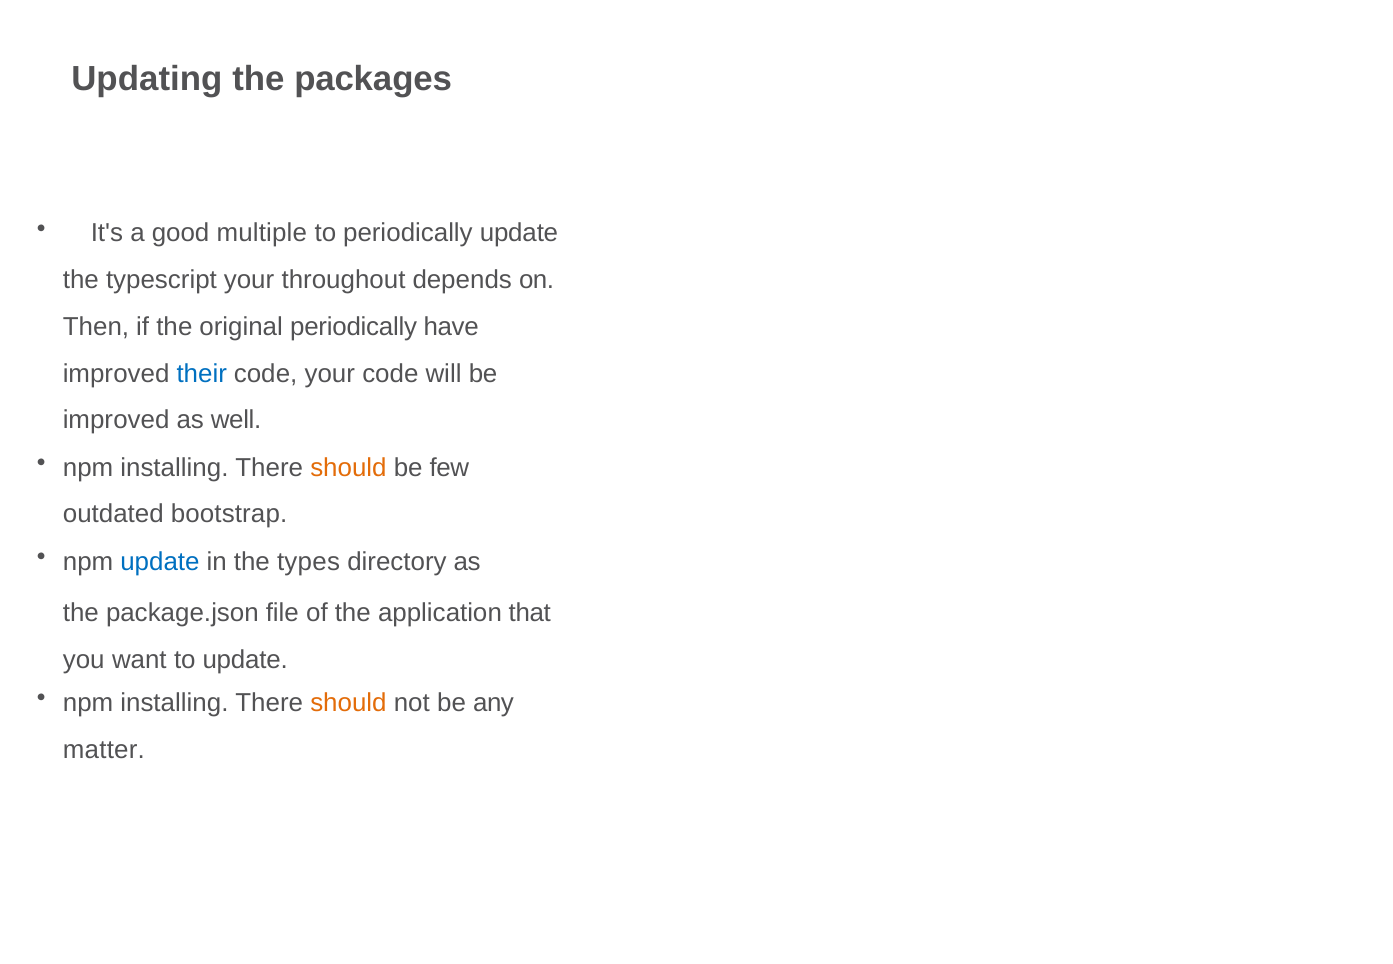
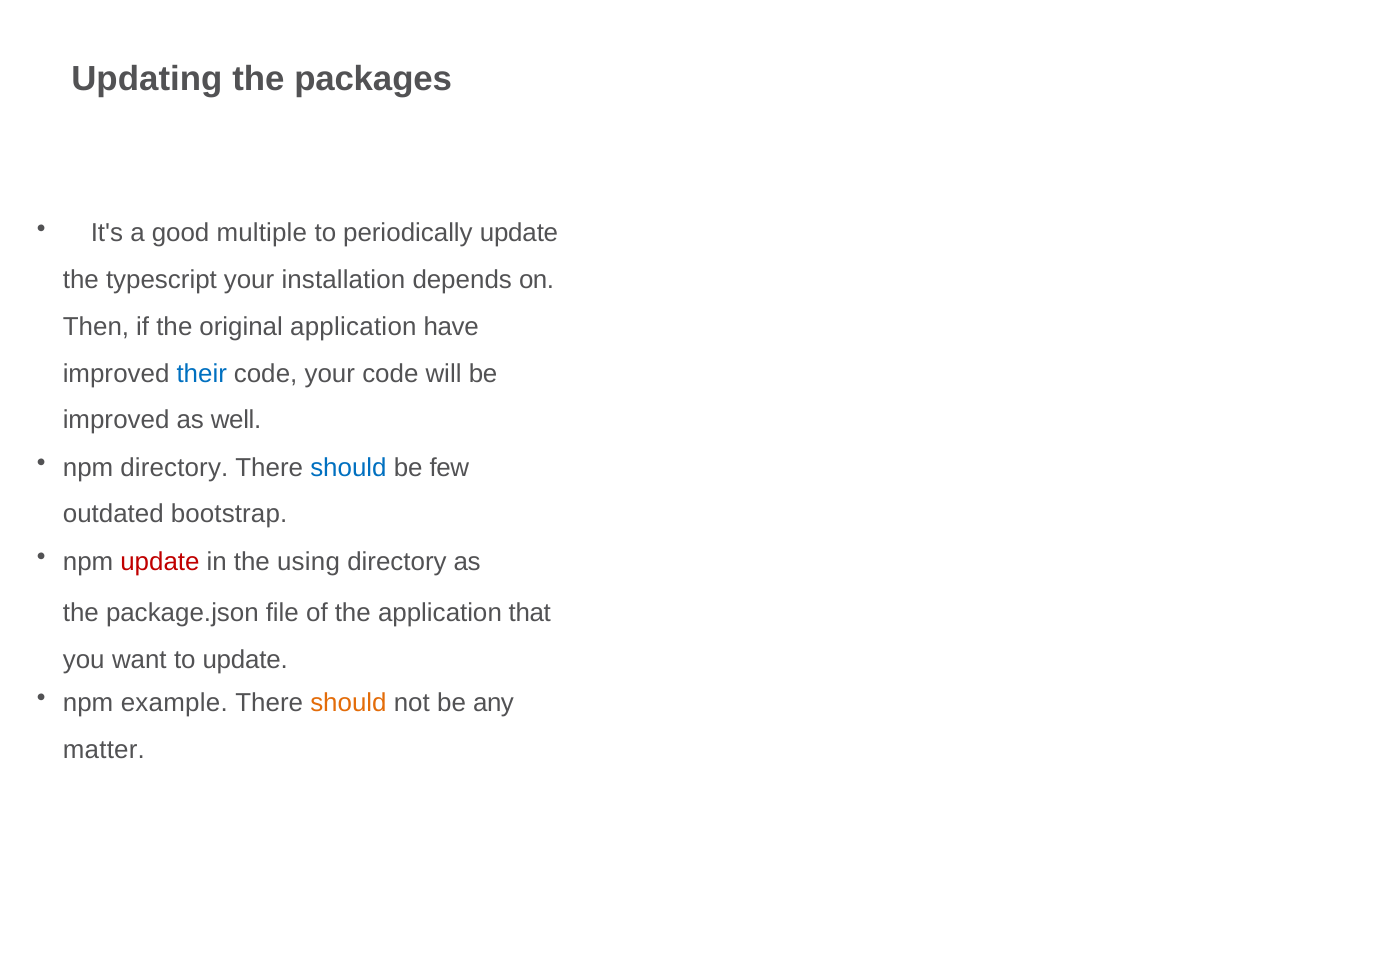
throughout: throughout -> installation
original periodically: periodically -> application
installing at (174, 468): installing -> directory
should at (348, 468) colour: orange -> blue
update at (160, 562) colour: blue -> red
types: types -> using
installing at (174, 703): installing -> example
